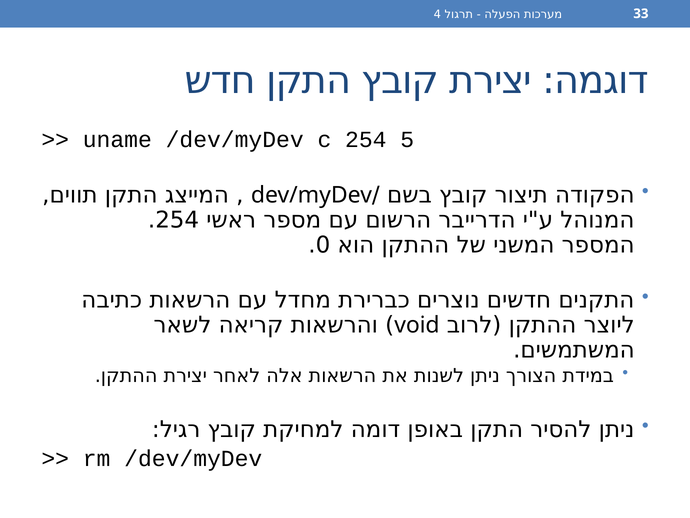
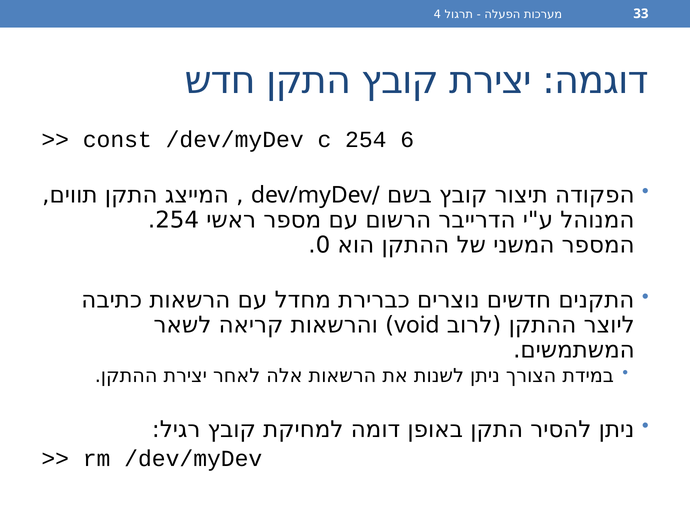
uname: uname -> const
5: 5 -> 6
